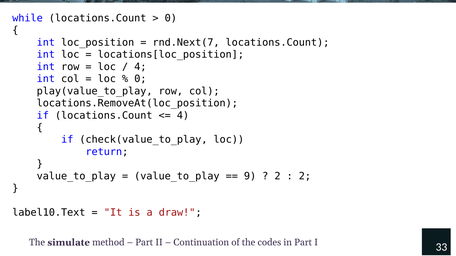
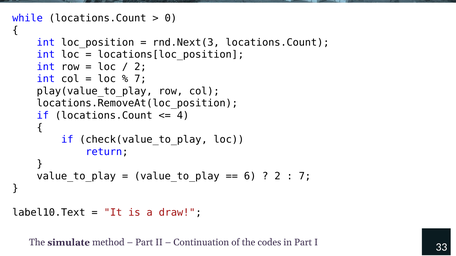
rnd.Next(7: rnd.Next(7 -> rnd.Next(3
4 at (140, 67): 4 -> 2
0 at (140, 79): 0 -> 7
9: 9 -> 6
2 at (305, 176): 2 -> 7
